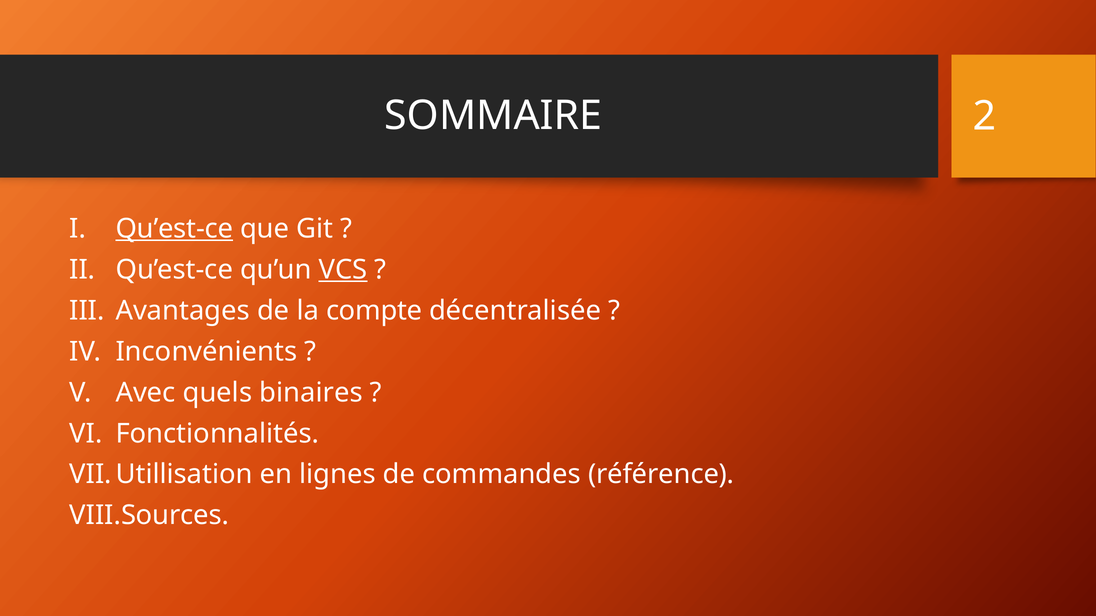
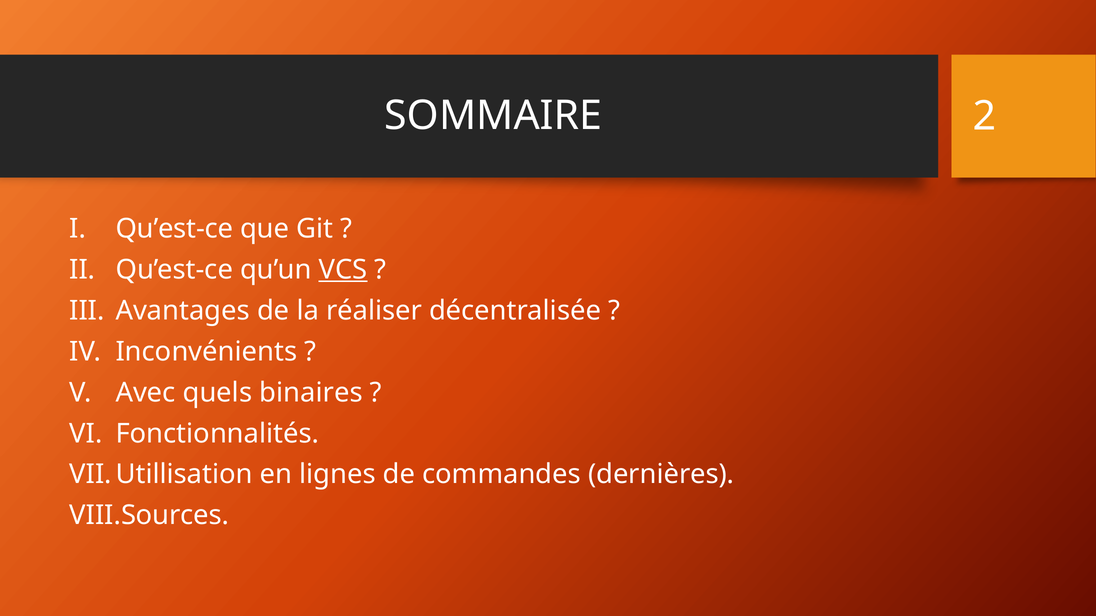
Qu’est-ce at (174, 229) underline: present -> none
compte: compte -> réaliser
référence: référence -> dernières
